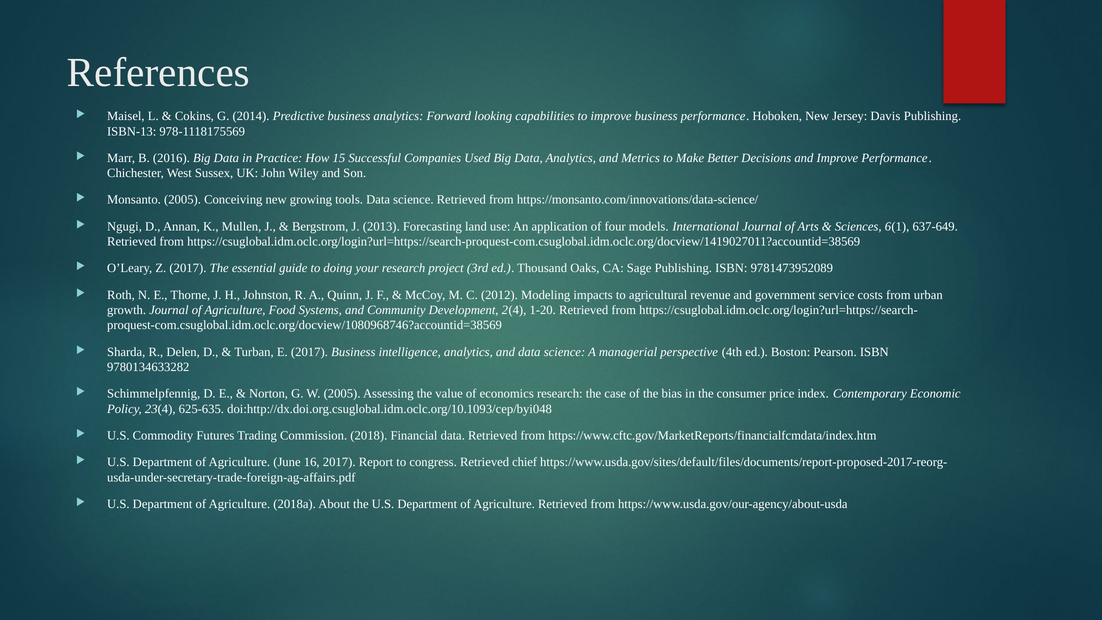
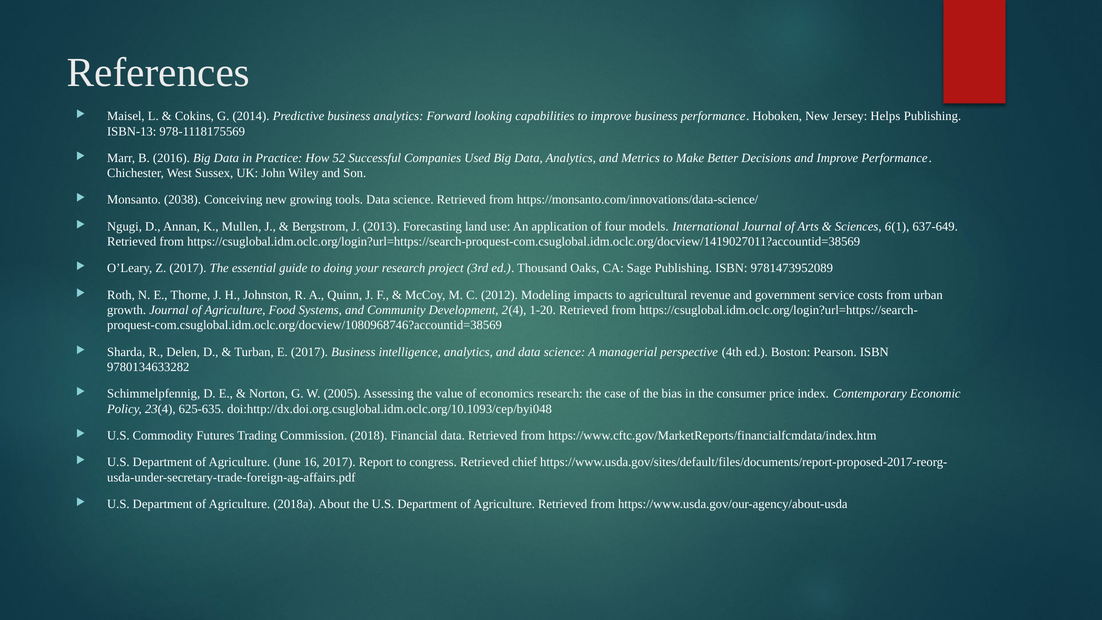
Davis: Davis -> Helps
15: 15 -> 52
Monsanto 2005: 2005 -> 2038
